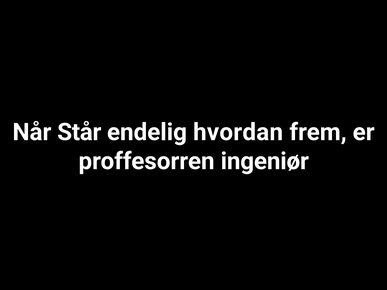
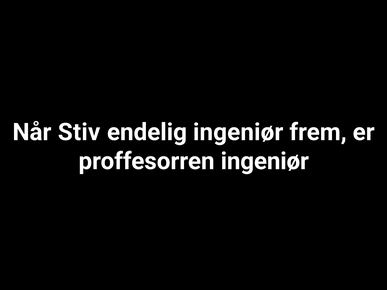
Står: Står -> Stiv
endelig hvordan: hvordan -> ingeniør
